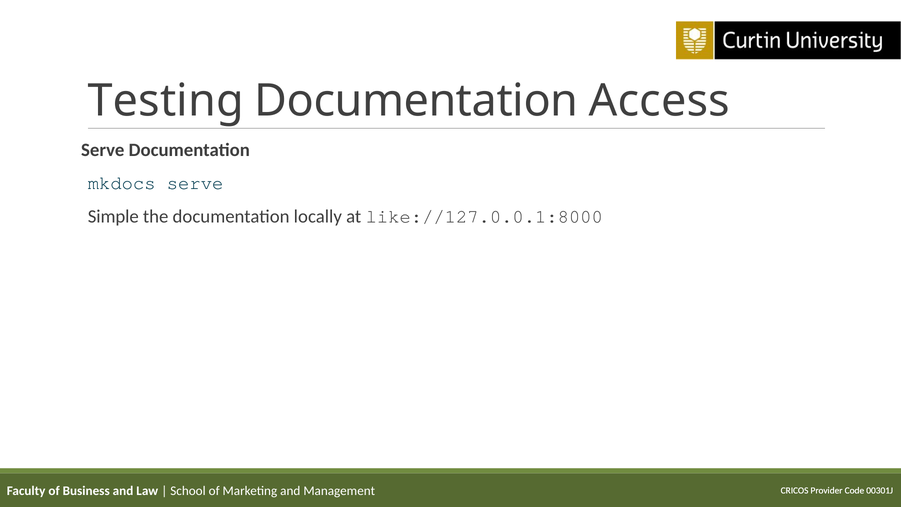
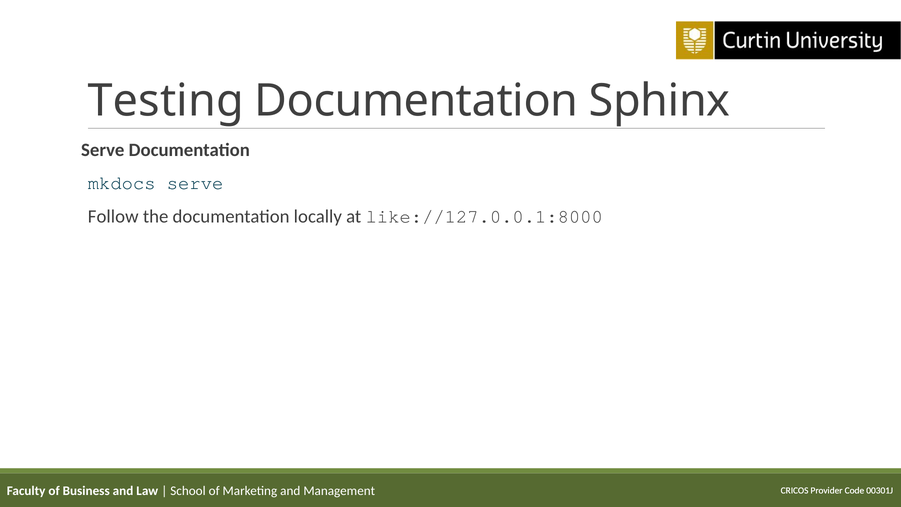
Access: Access -> Sphinx
Simple: Simple -> Follow
